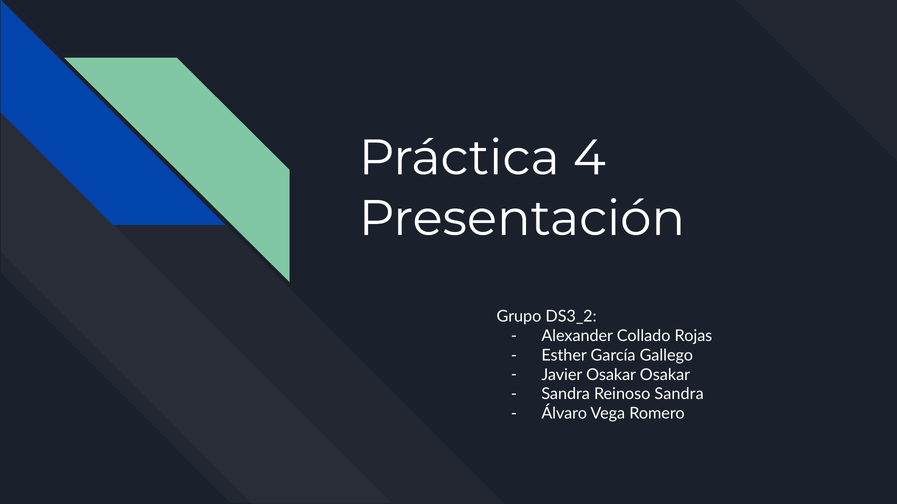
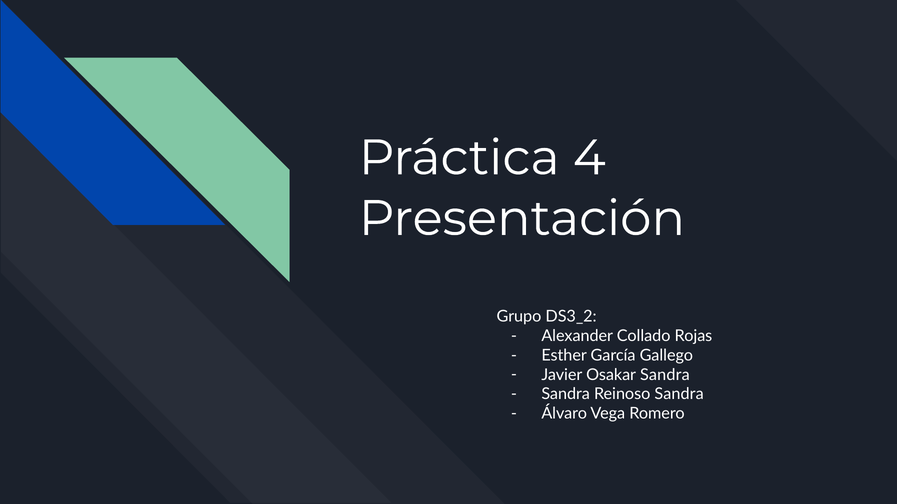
Osakar Osakar: Osakar -> Sandra
